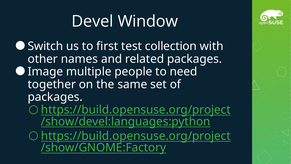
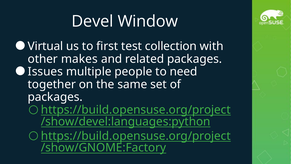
Switch: Switch -> Virtual
names: names -> makes
Image: Image -> Issues
